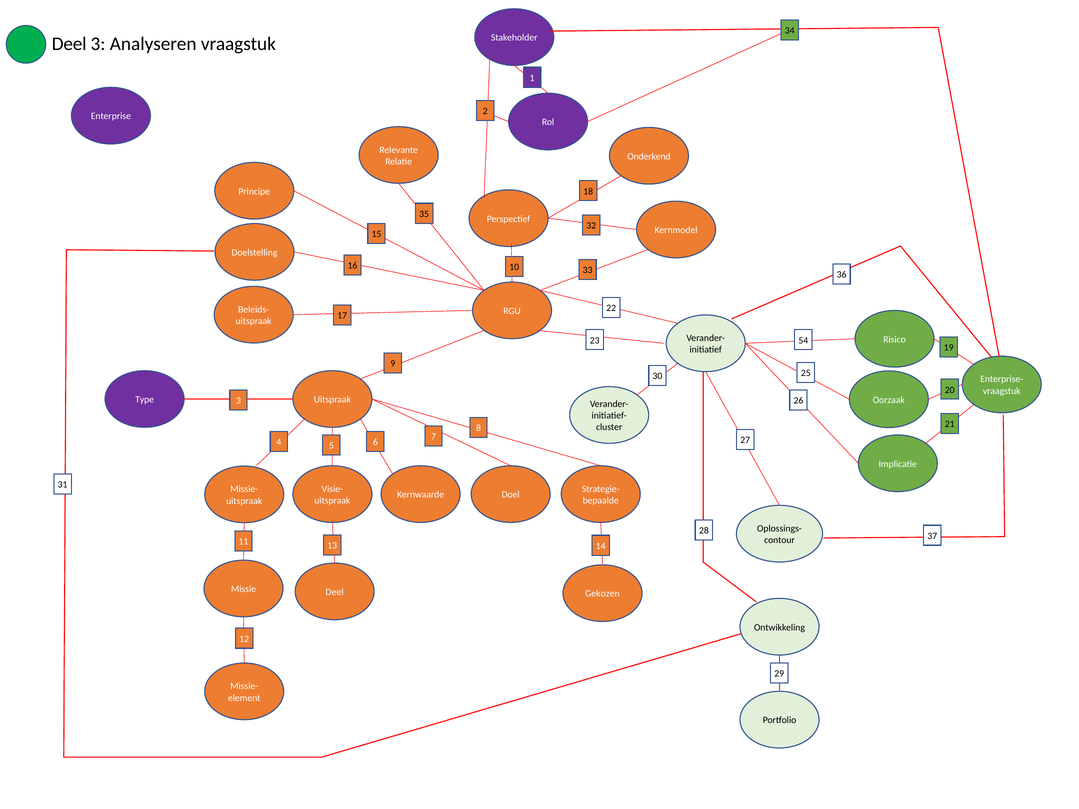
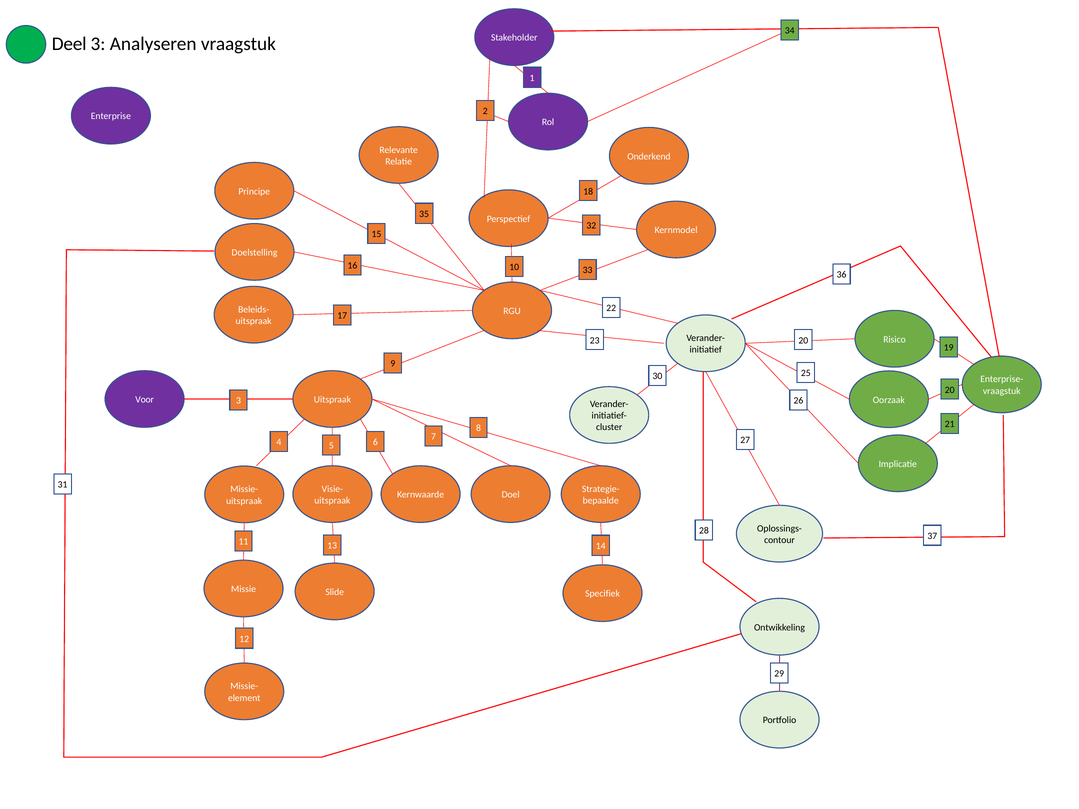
23 54: 54 -> 20
Type: Type -> Voor
Gekozen: Gekozen -> Specifiek
Deel at (335, 592): Deel -> Slide
